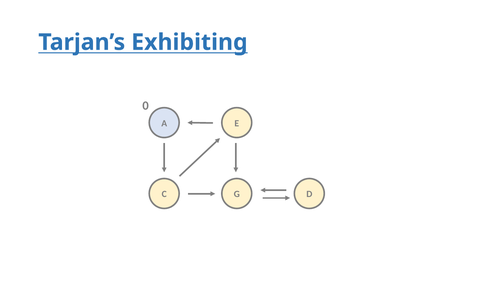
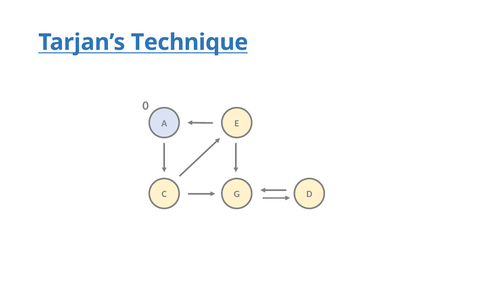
Exhibiting: Exhibiting -> Technique
